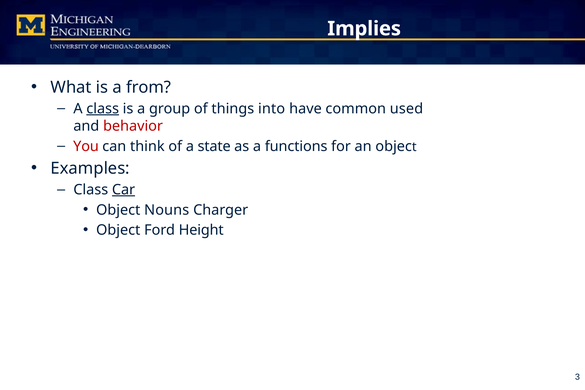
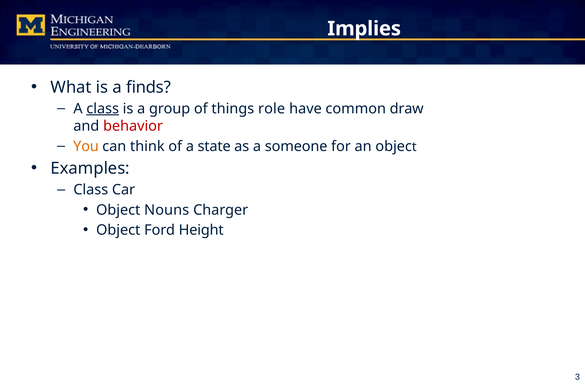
from: from -> finds
into: into -> role
used: used -> draw
You colour: red -> orange
functions: functions -> someone
Car underline: present -> none
